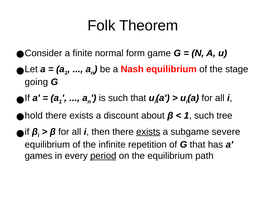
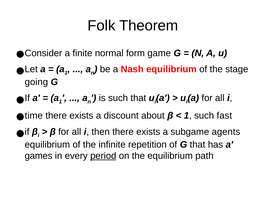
hold: hold -> time
tree: tree -> fast
exists at (148, 131) underline: present -> none
severe: severe -> agents
